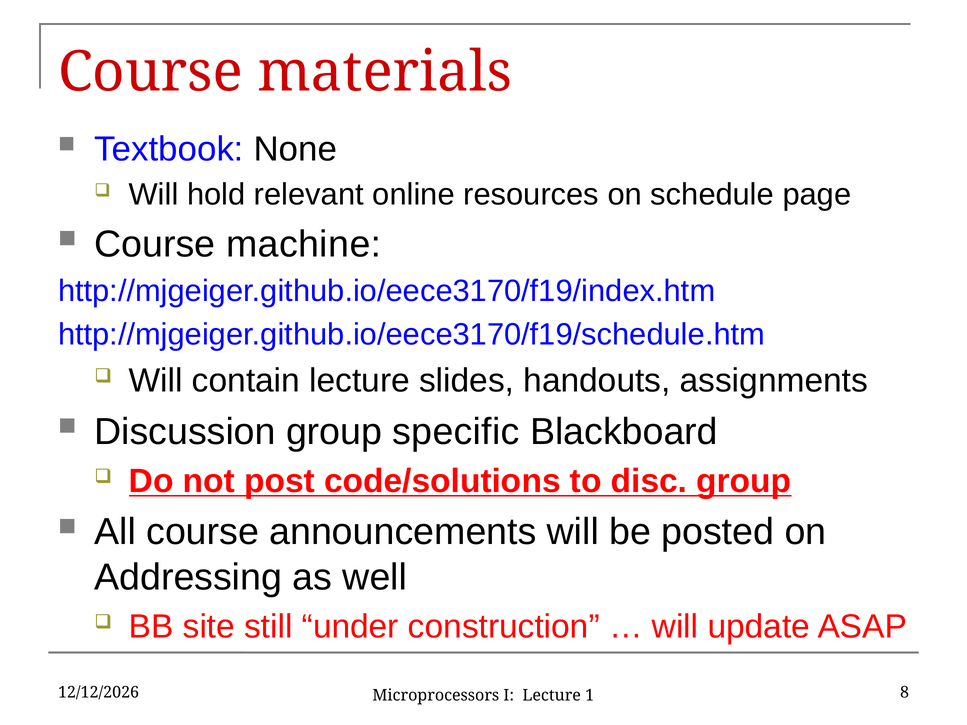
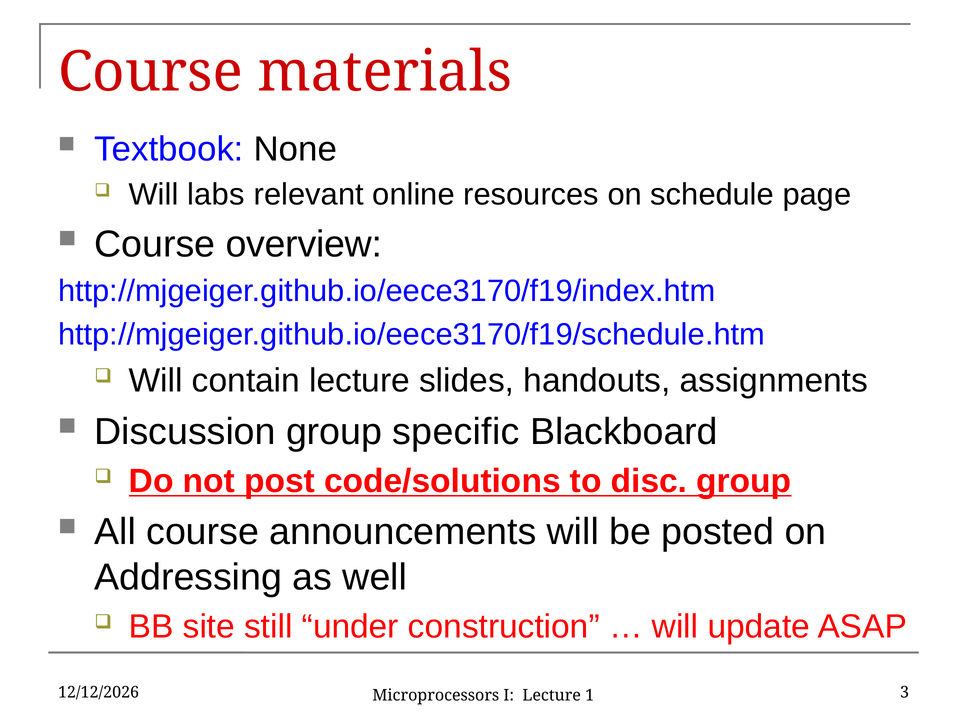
hold: hold -> labs
machine: machine -> overview
8: 8 -> 3
